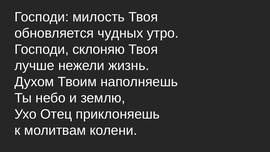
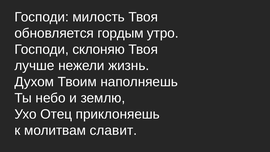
чудных: чудных -> гордым
колени: колени -> славит
